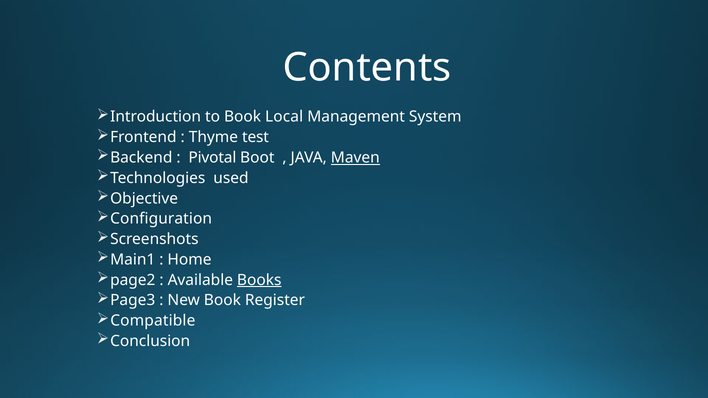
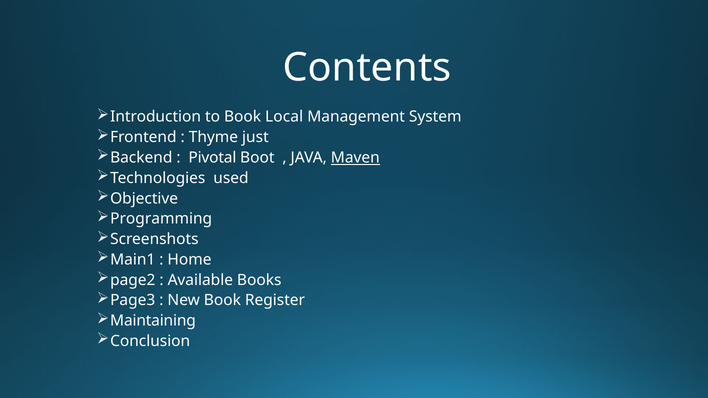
test: test -> just
Configuration: Configuration -> Programming
Books underline: present -> none
Compatible: Compatible -> Maintaining
